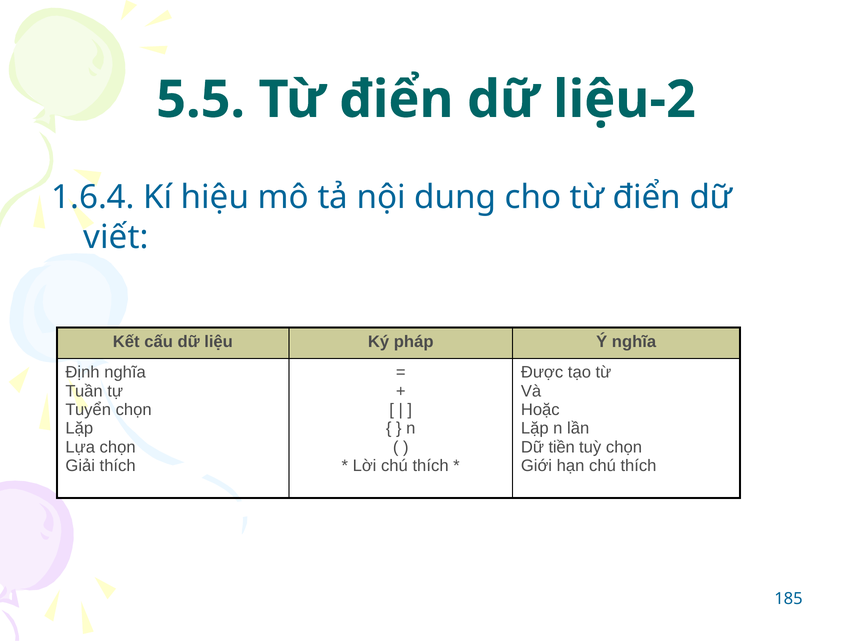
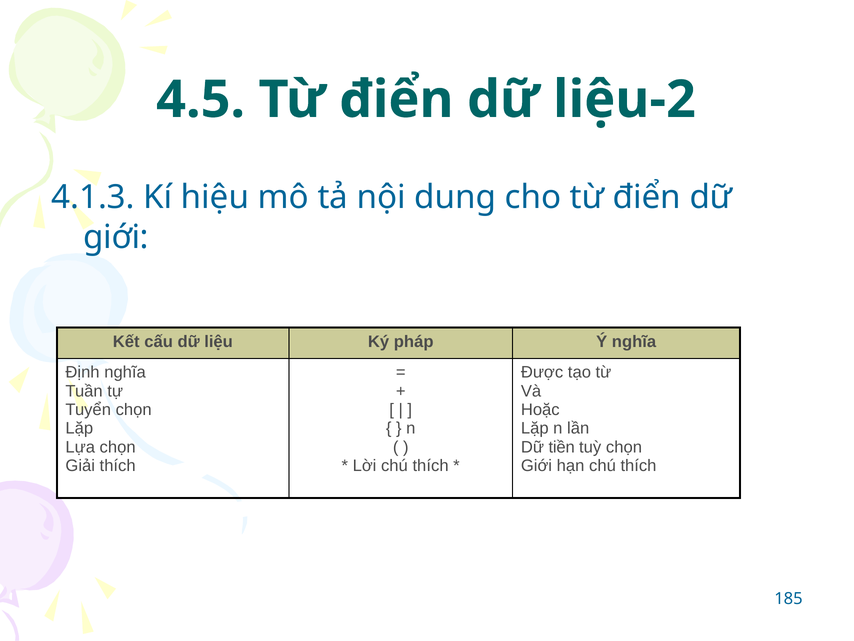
5.5: 5.5 -> 4.5
1.6.4: 1.6.4 -> 4.1.3
viết at (116, 237): viết -> giới
